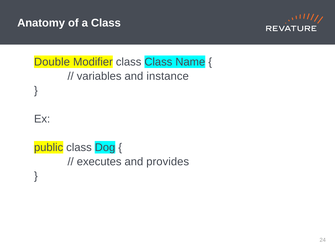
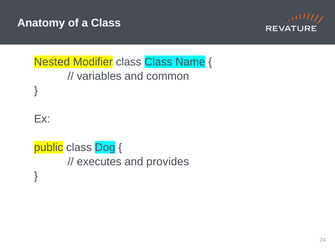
Double: Double -> Nested
instance: instance -> common
